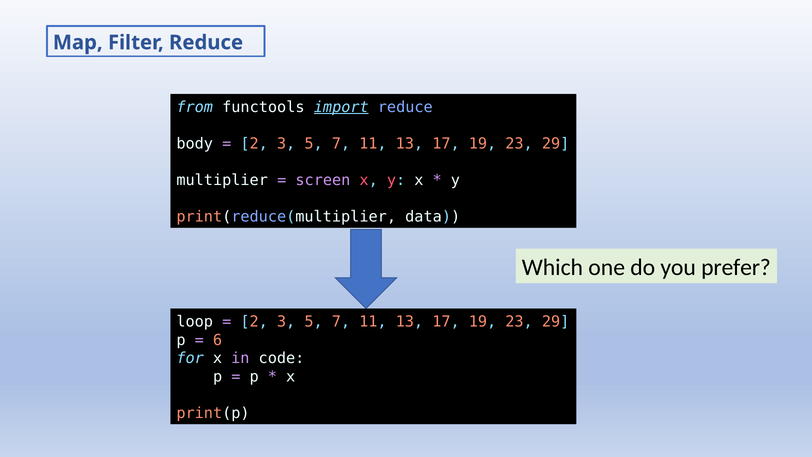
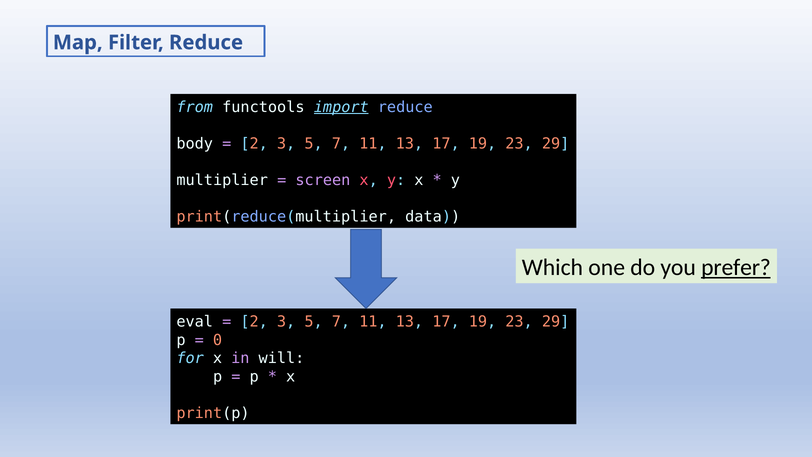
prefer underline: none -> present
loop: loop -> eval
6: 6 -> 0
code: code -> will
